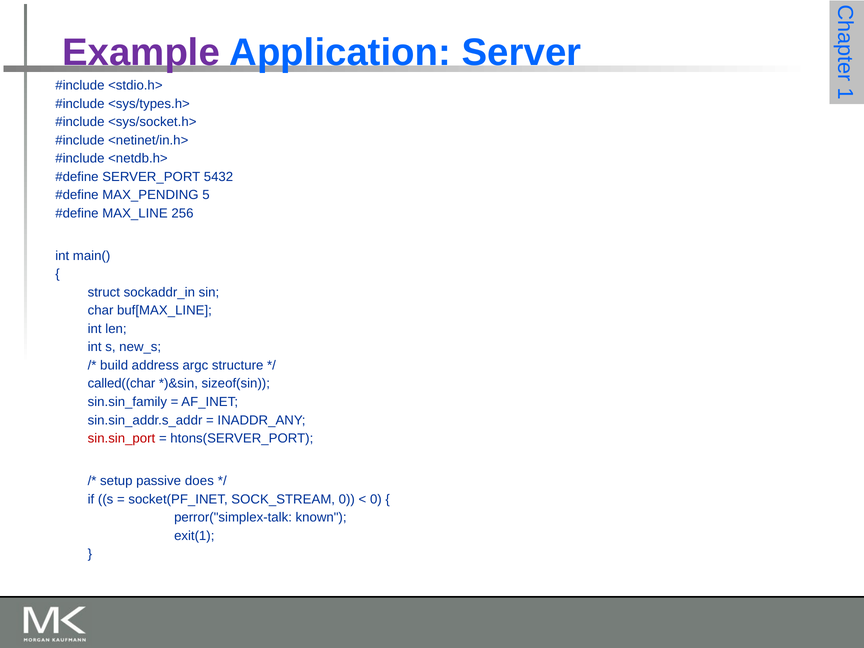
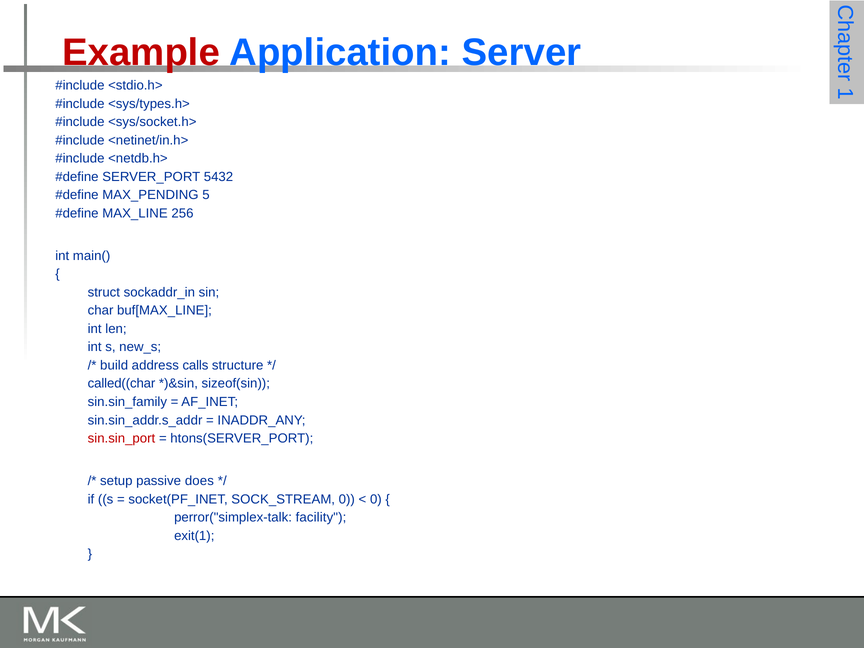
Example colour: purple -> red
argc: argc -> calls
known: known -> facility
